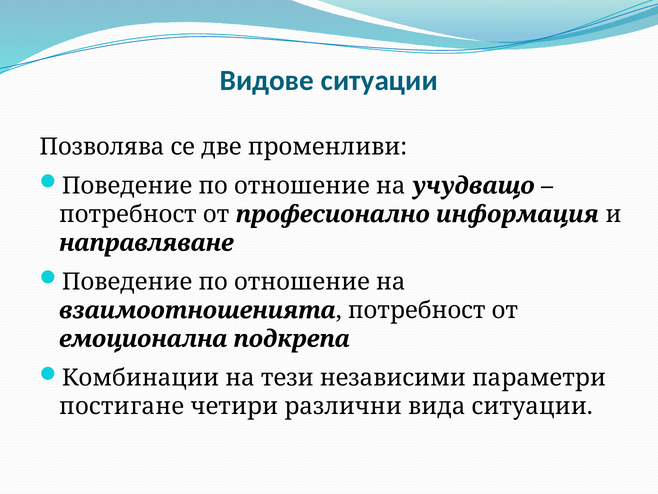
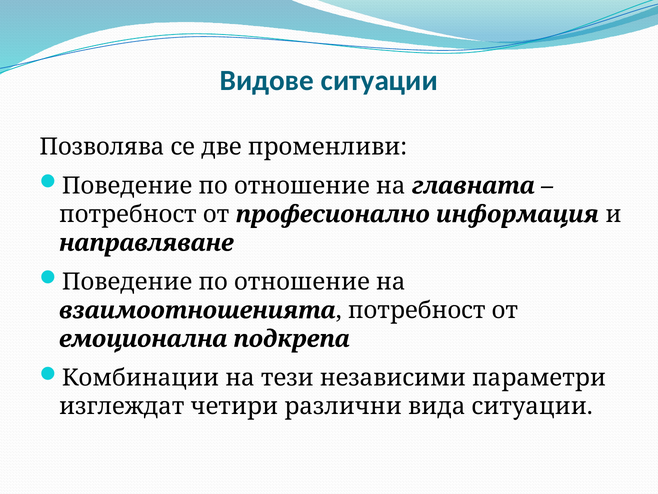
учудващо: учудващо -> главната
постигане: постигане -> изглеждат
